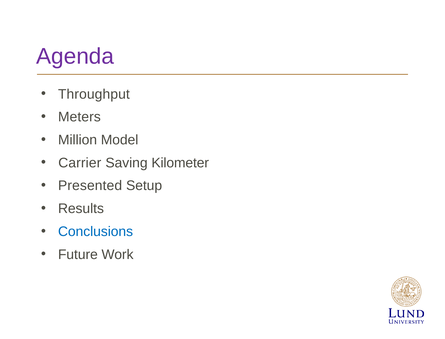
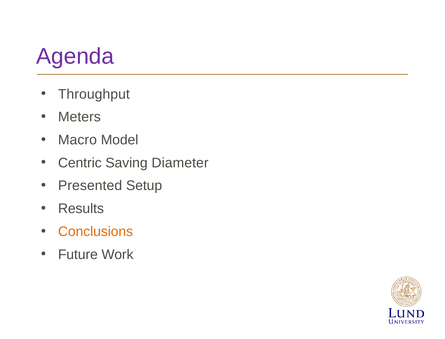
Million: Million -> Macro
Carrier: Carrier -> Centric
Kilometer: Kilometer -> Diameter
Conclusions colour: blue -> orange
